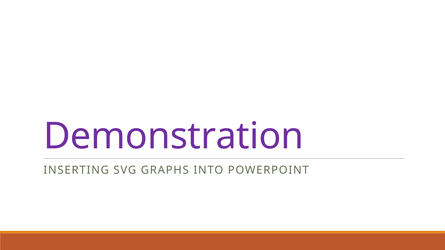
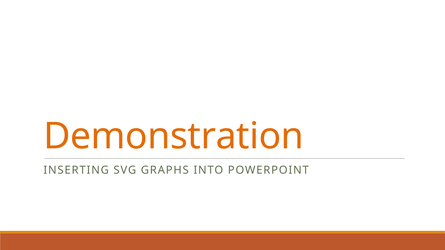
Demonstration colour: purple -> orange
